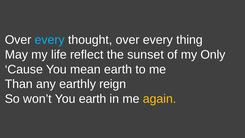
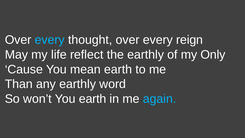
thing: thing -> reign
the sunset: sunset -> earthly
reign: reign -> word
again colour: yellow -> light blue
